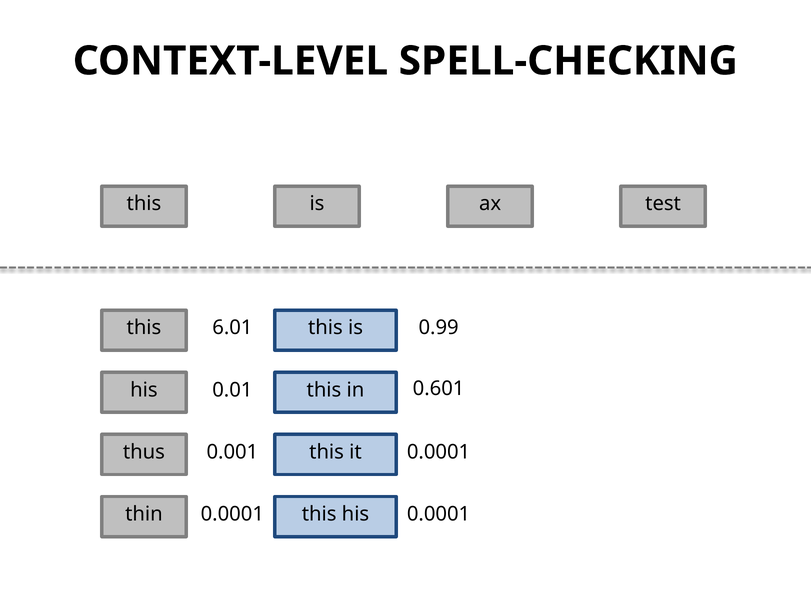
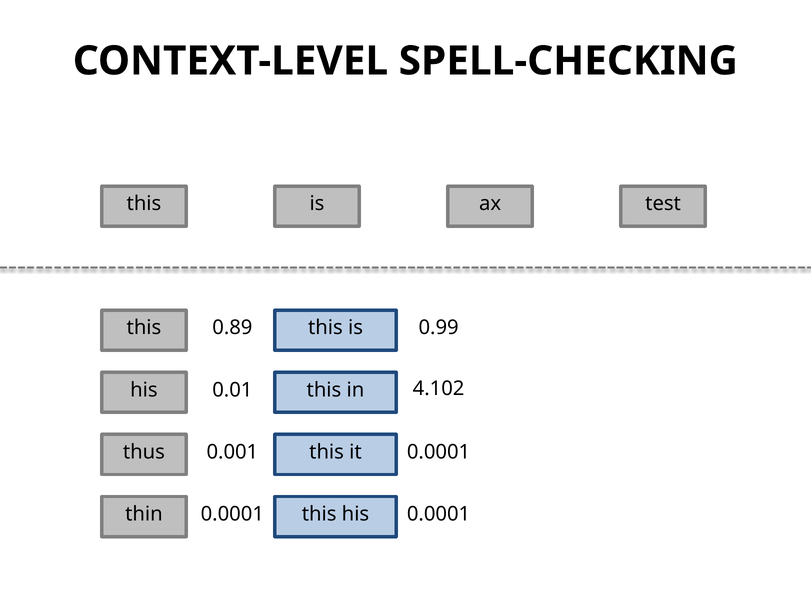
6.01: 6.01 -> 0.89
0.601: 0.601 -> 4.102
